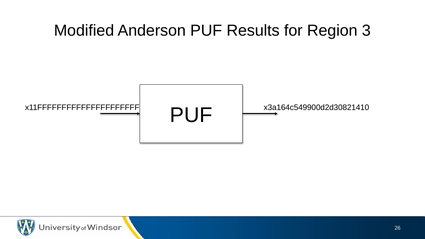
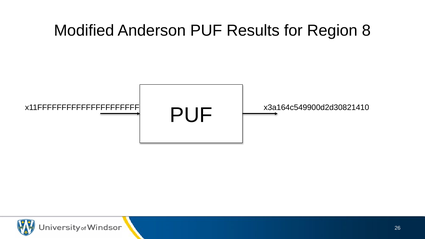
3: 3 -> 8
